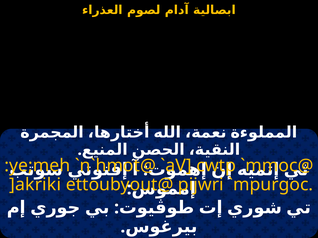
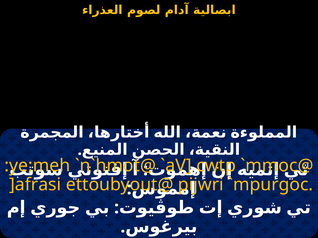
]akriki: ]akriki -> ]afrasi
